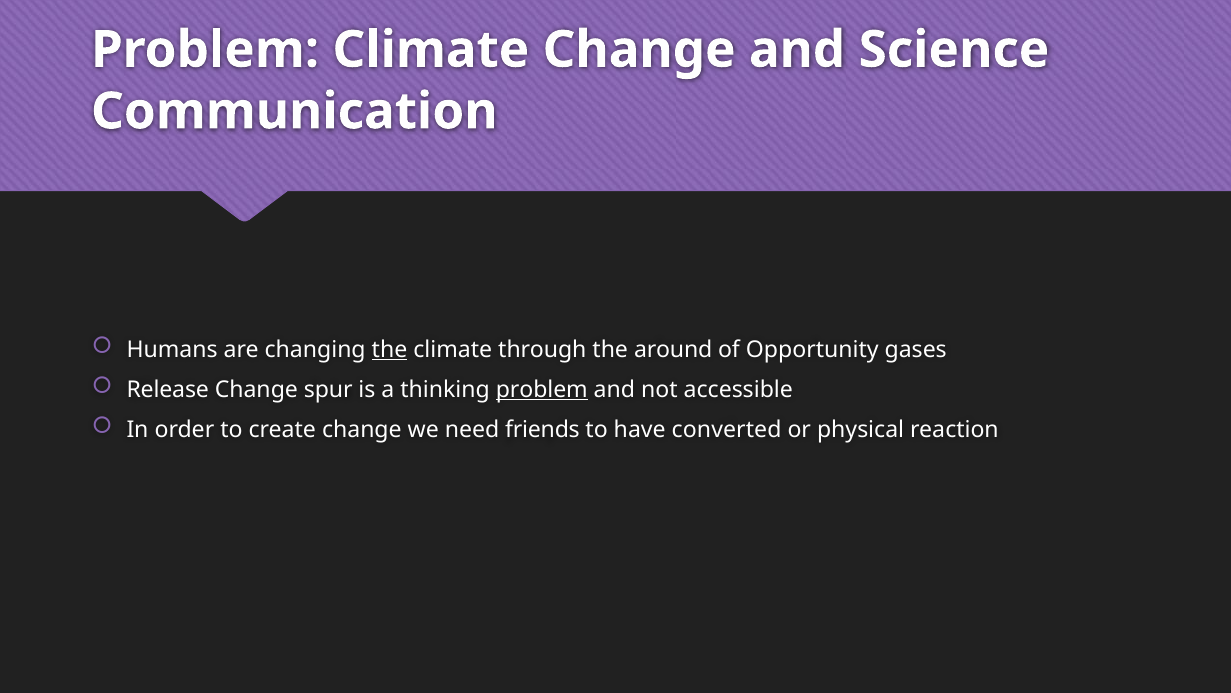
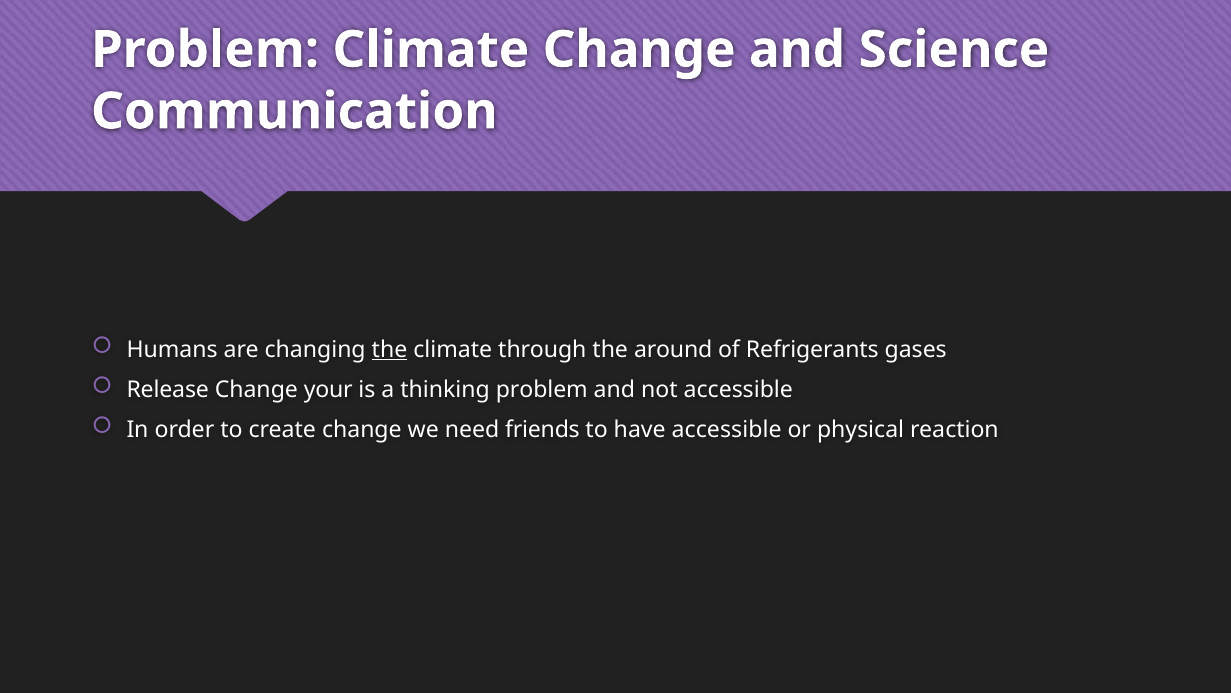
Opportunity: Opportunity -> Refrigerants
spur: spur -> your
problem at (542, 390) underline: present -> none
have converted: converted -> accessible
